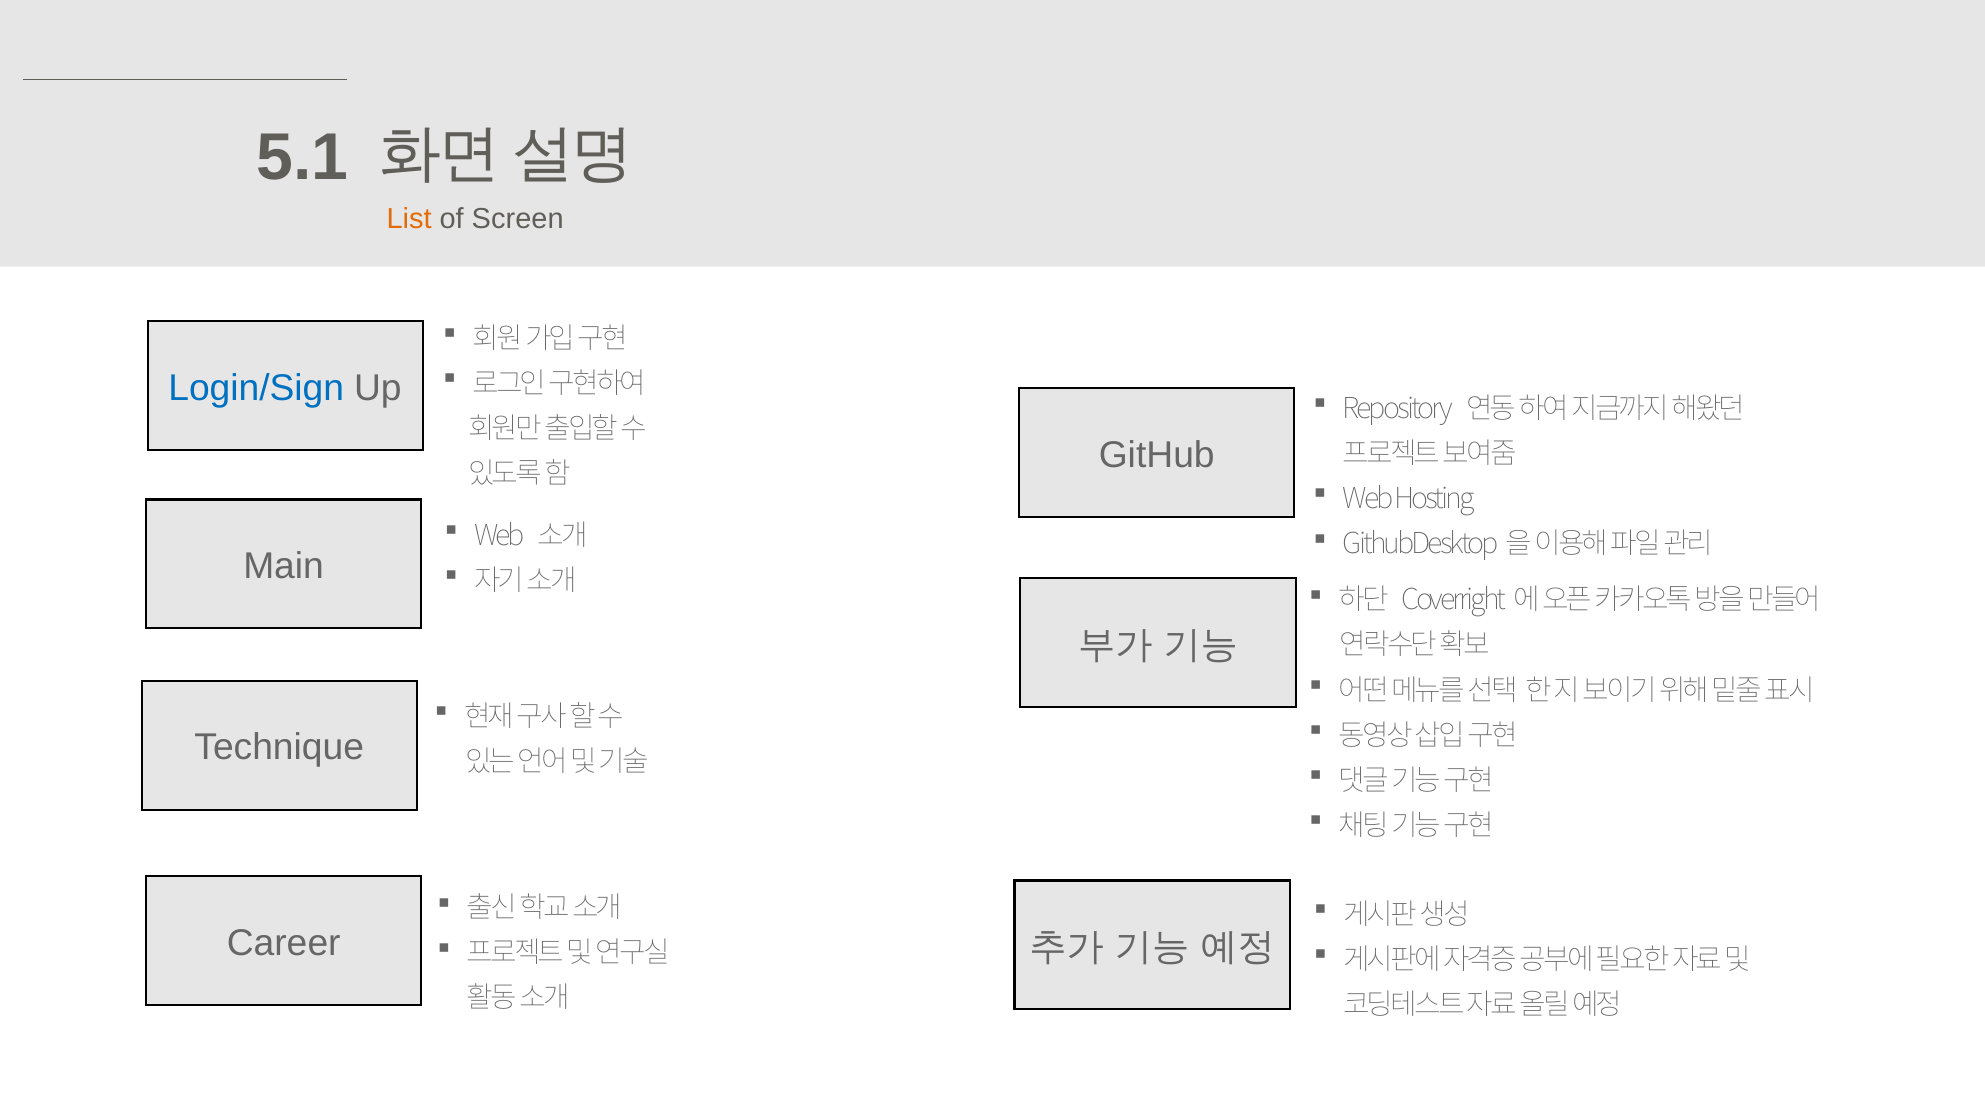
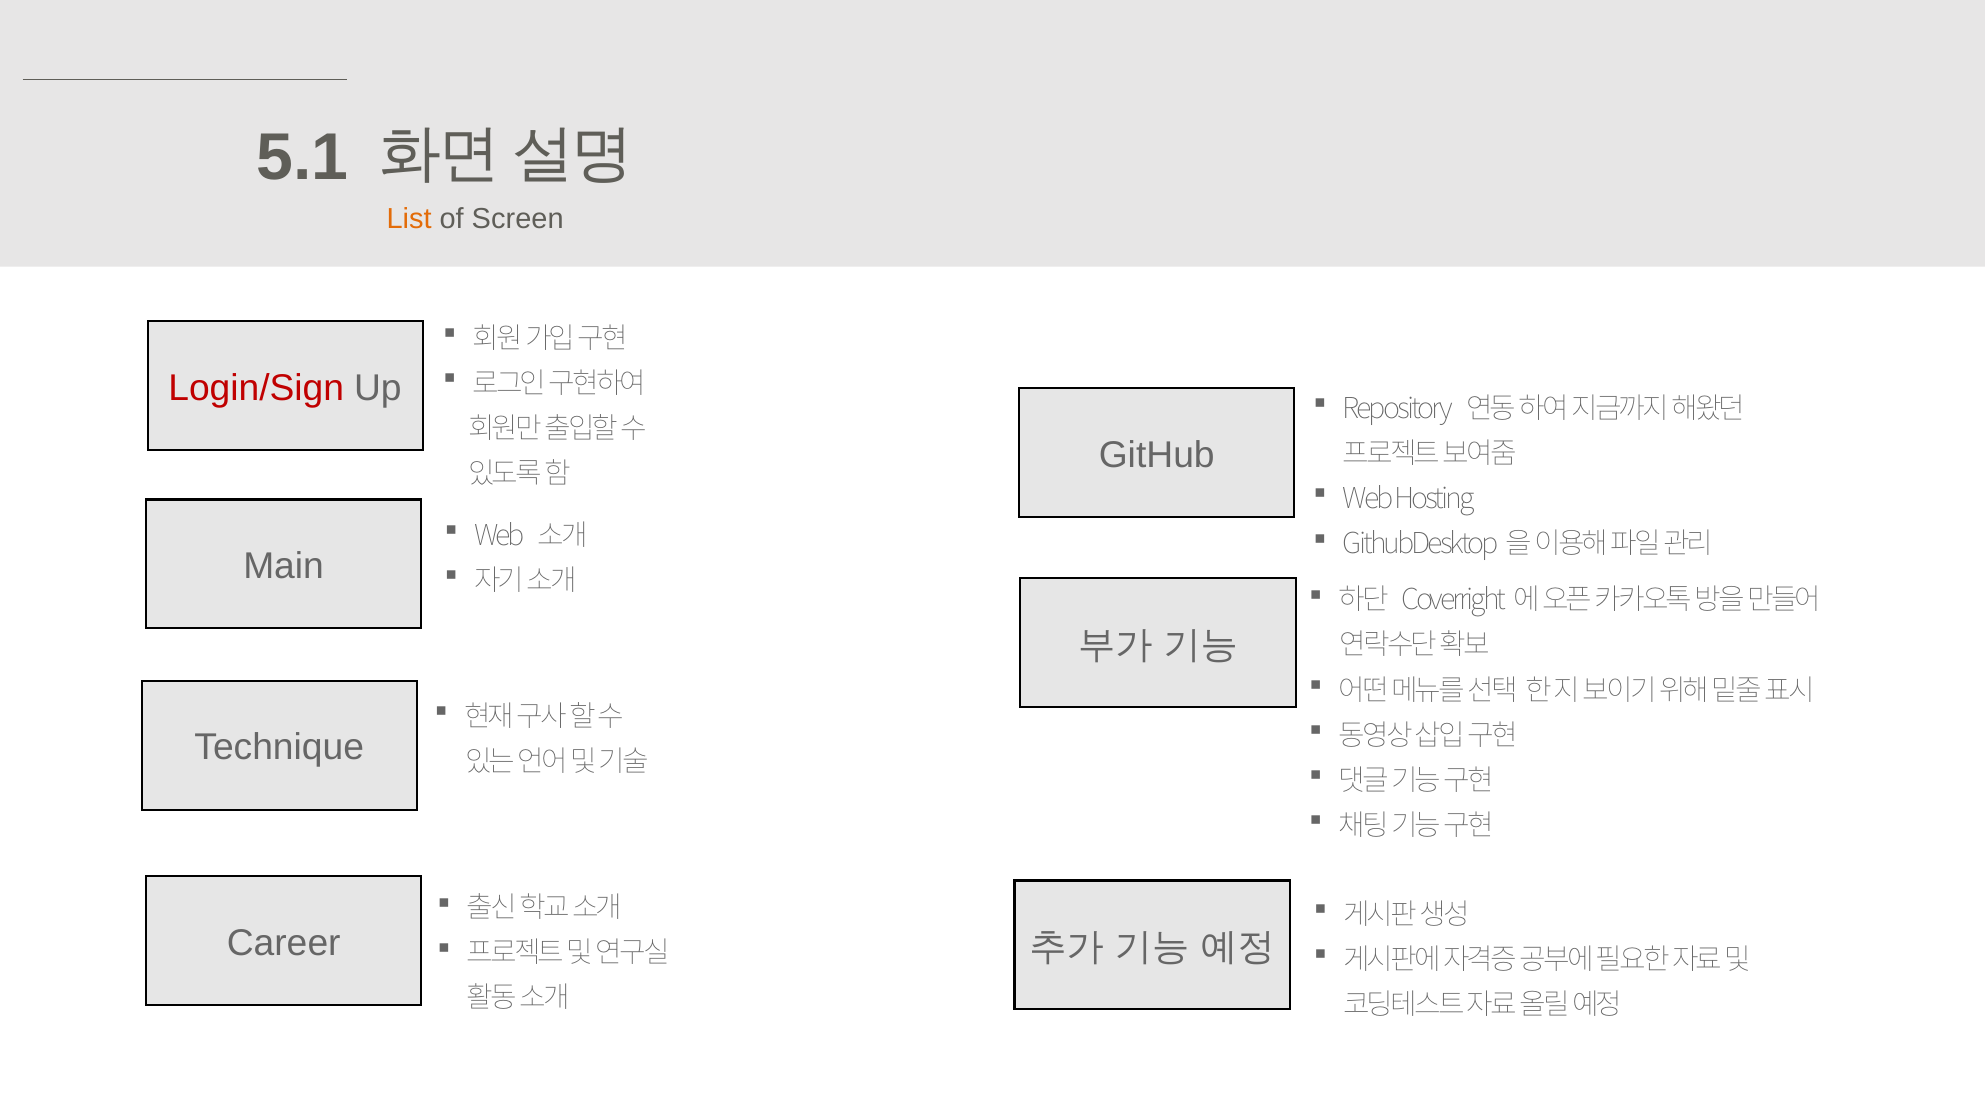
Login/Sign colour: blue -> red
